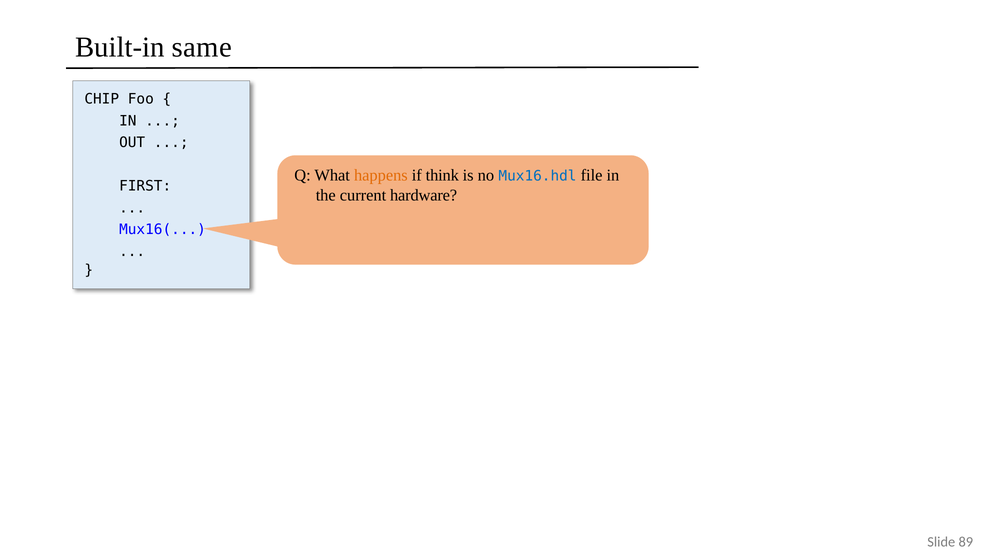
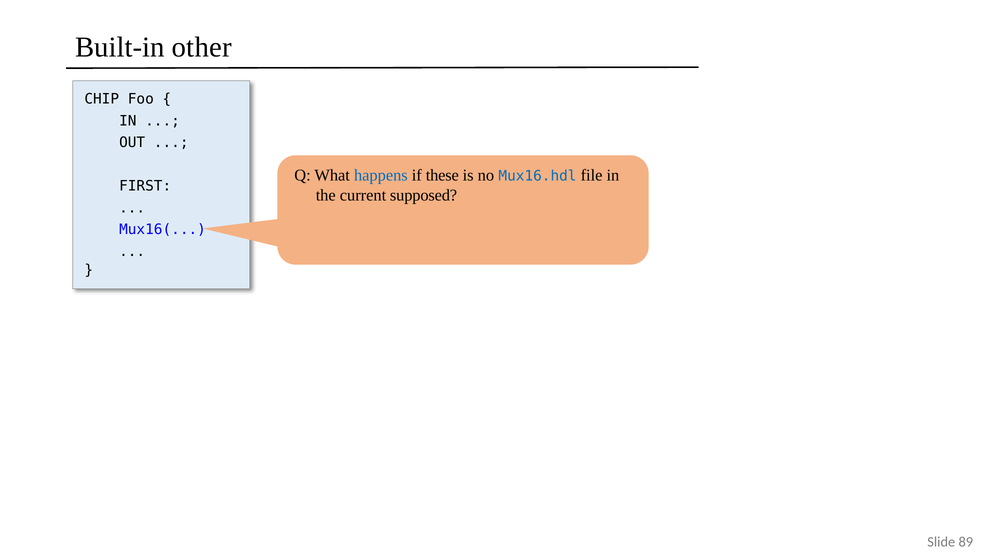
same: same -> other
happens colour: orange -> blue
think: think -> these
hardware: hardware -> supposed
